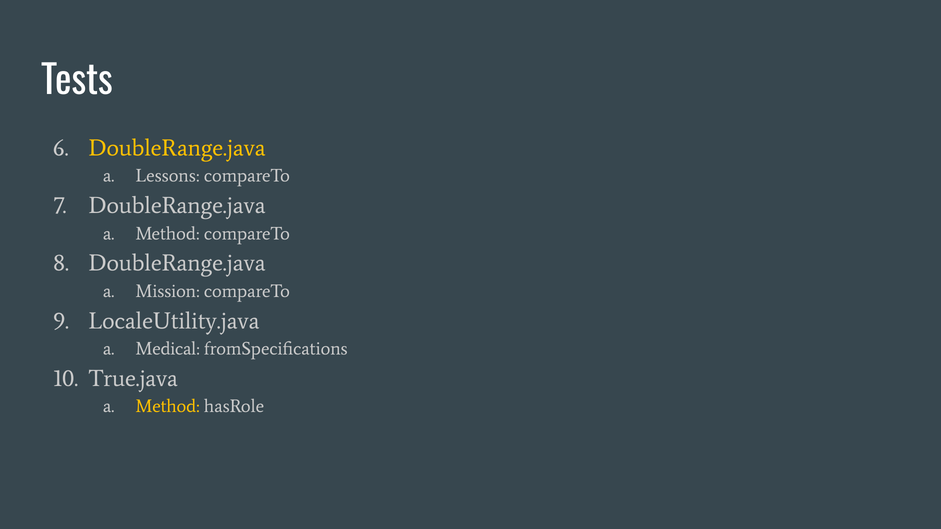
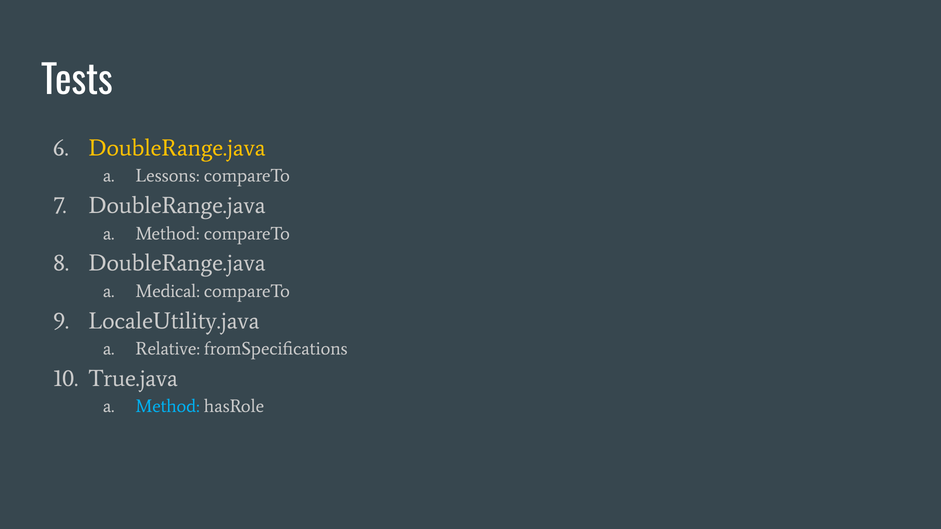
Mission: Mission -> Medical
Medical: Medical -> Relative
Method at (168, 407) colour: yellow -> light blue
